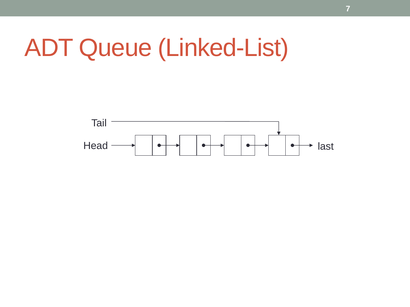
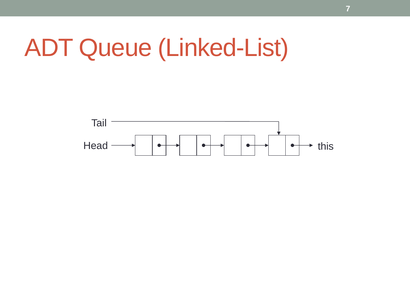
last: last -> this
